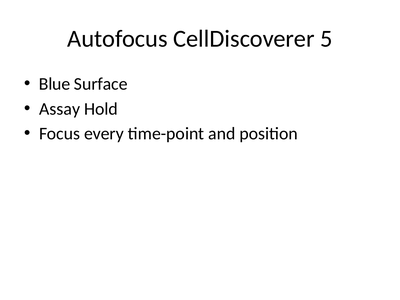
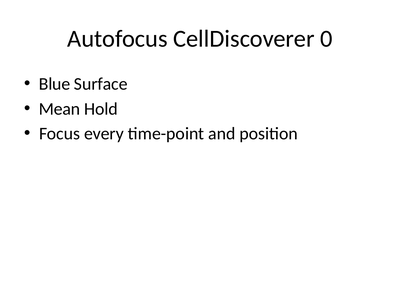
5: 5 -> 0
Assay: Assay -> Mean
